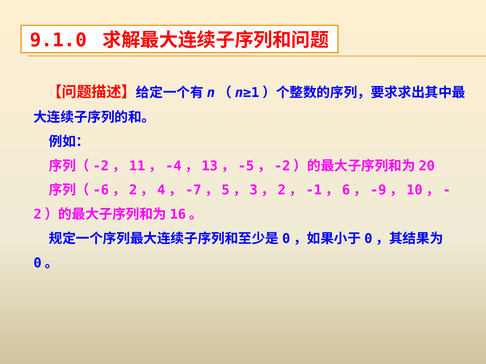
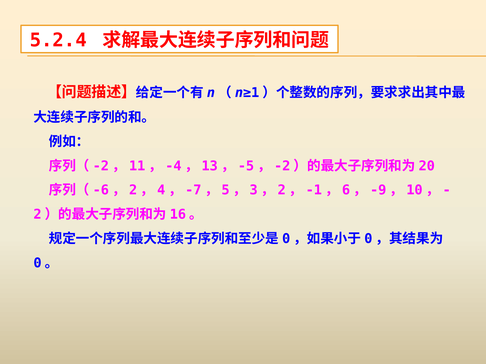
9.1.0: 9.1.0 -> 5.2.4
